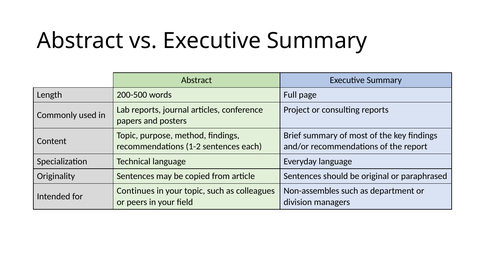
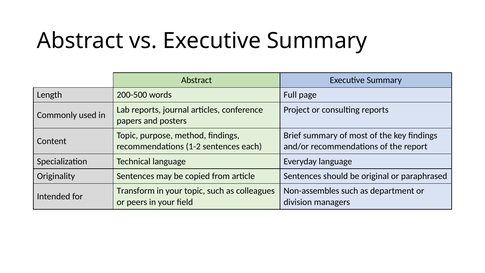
Continues: Continues -> Transform
